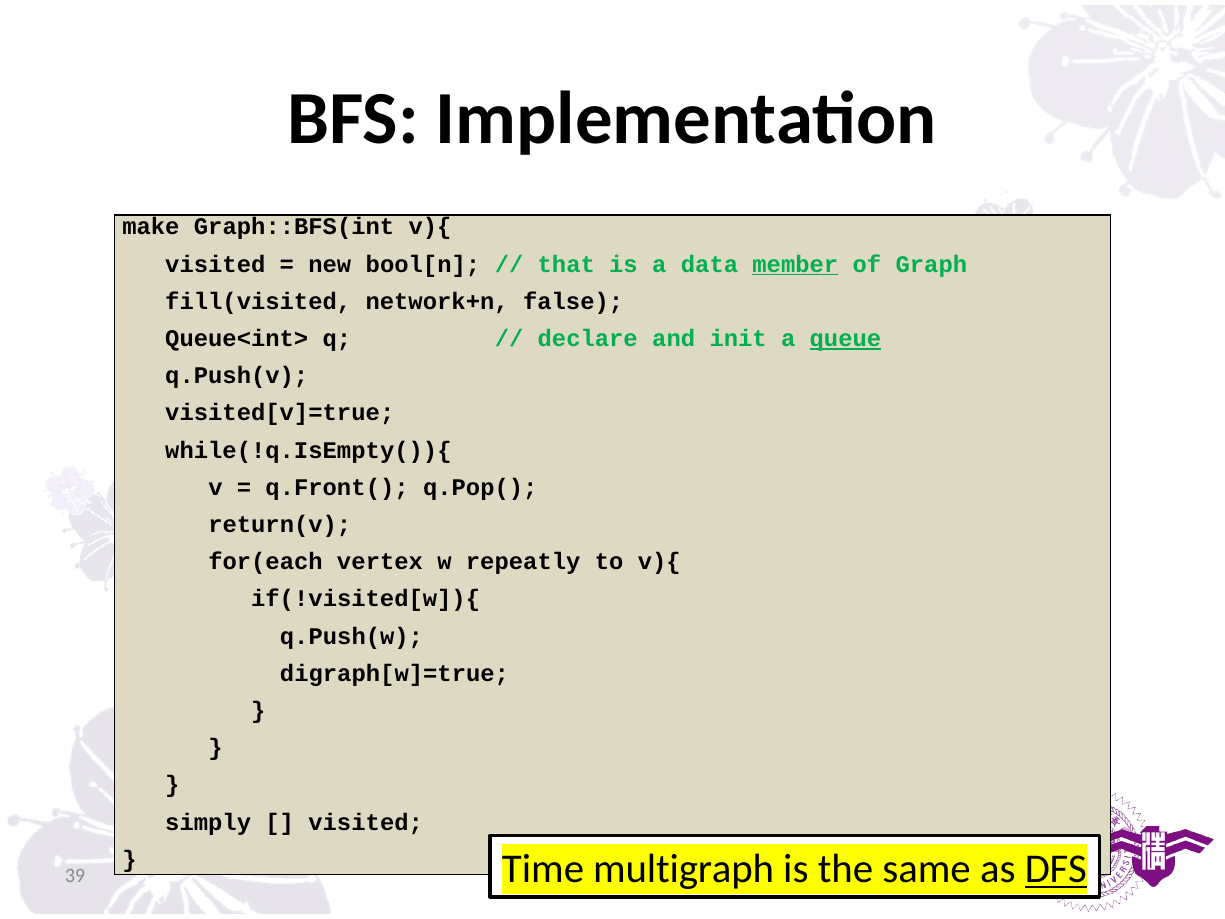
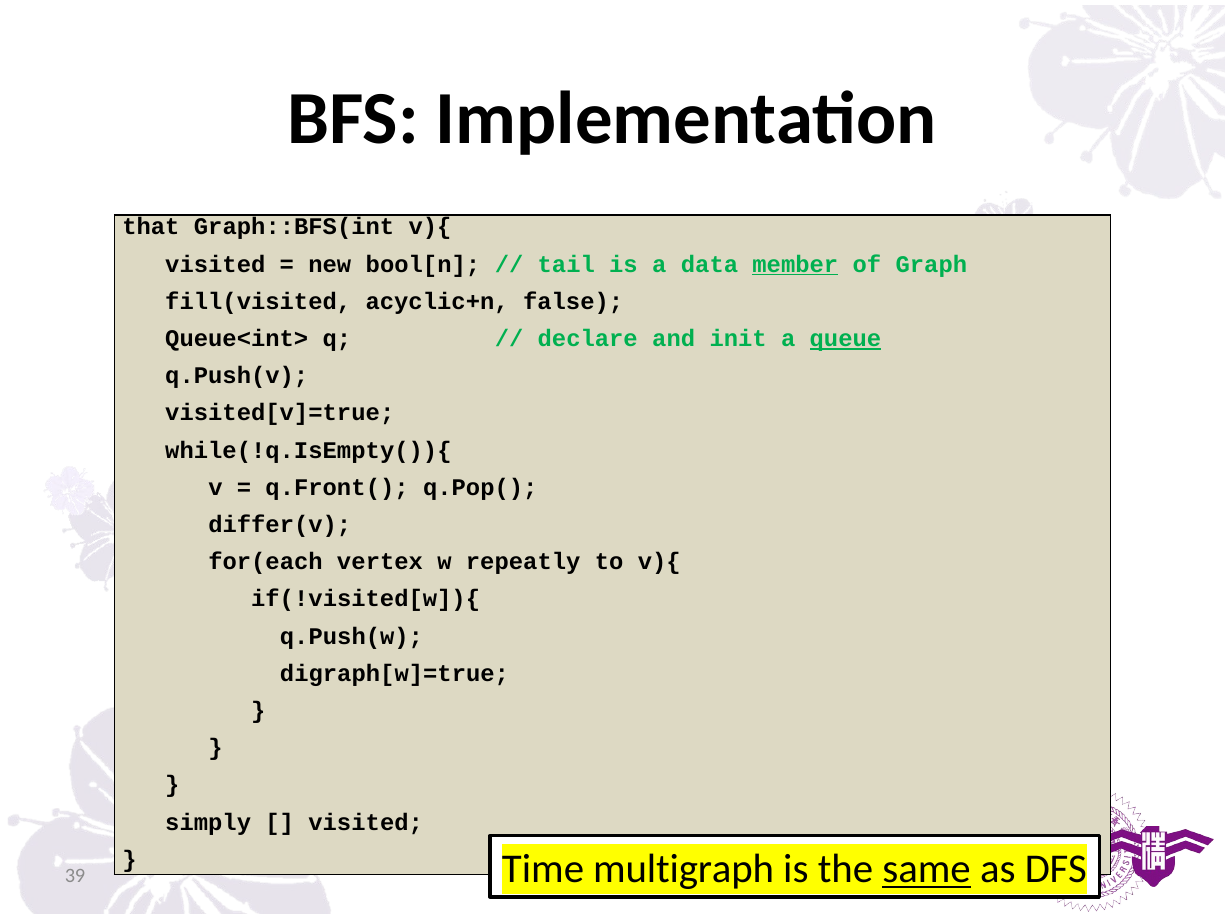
make: make -> that
that: that -> tail
network+n: network+n -> acyclic+n
return(v: return(v -> differ(v
same underline: none -> present
DFS underline: present -> none
